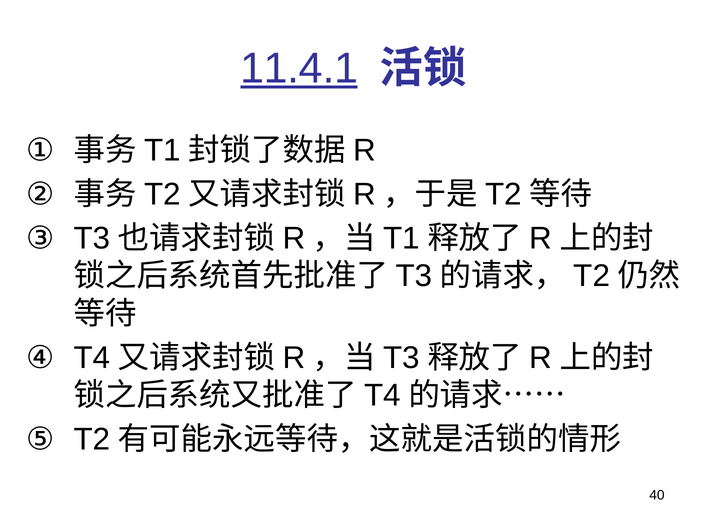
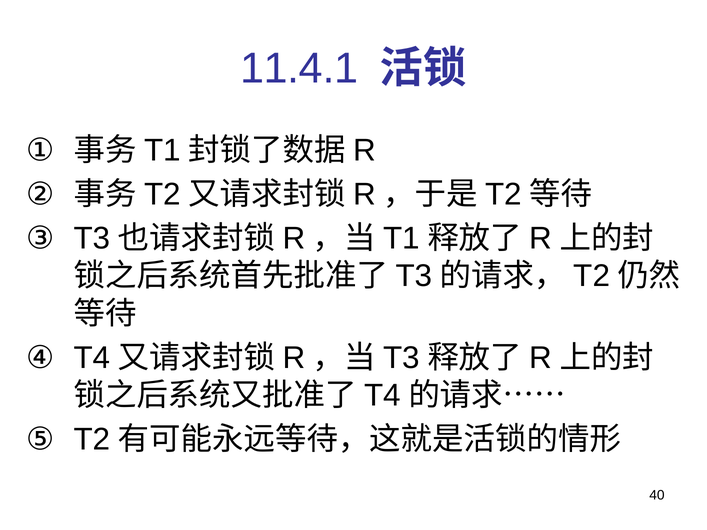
11.4.1 underline: present -> none
